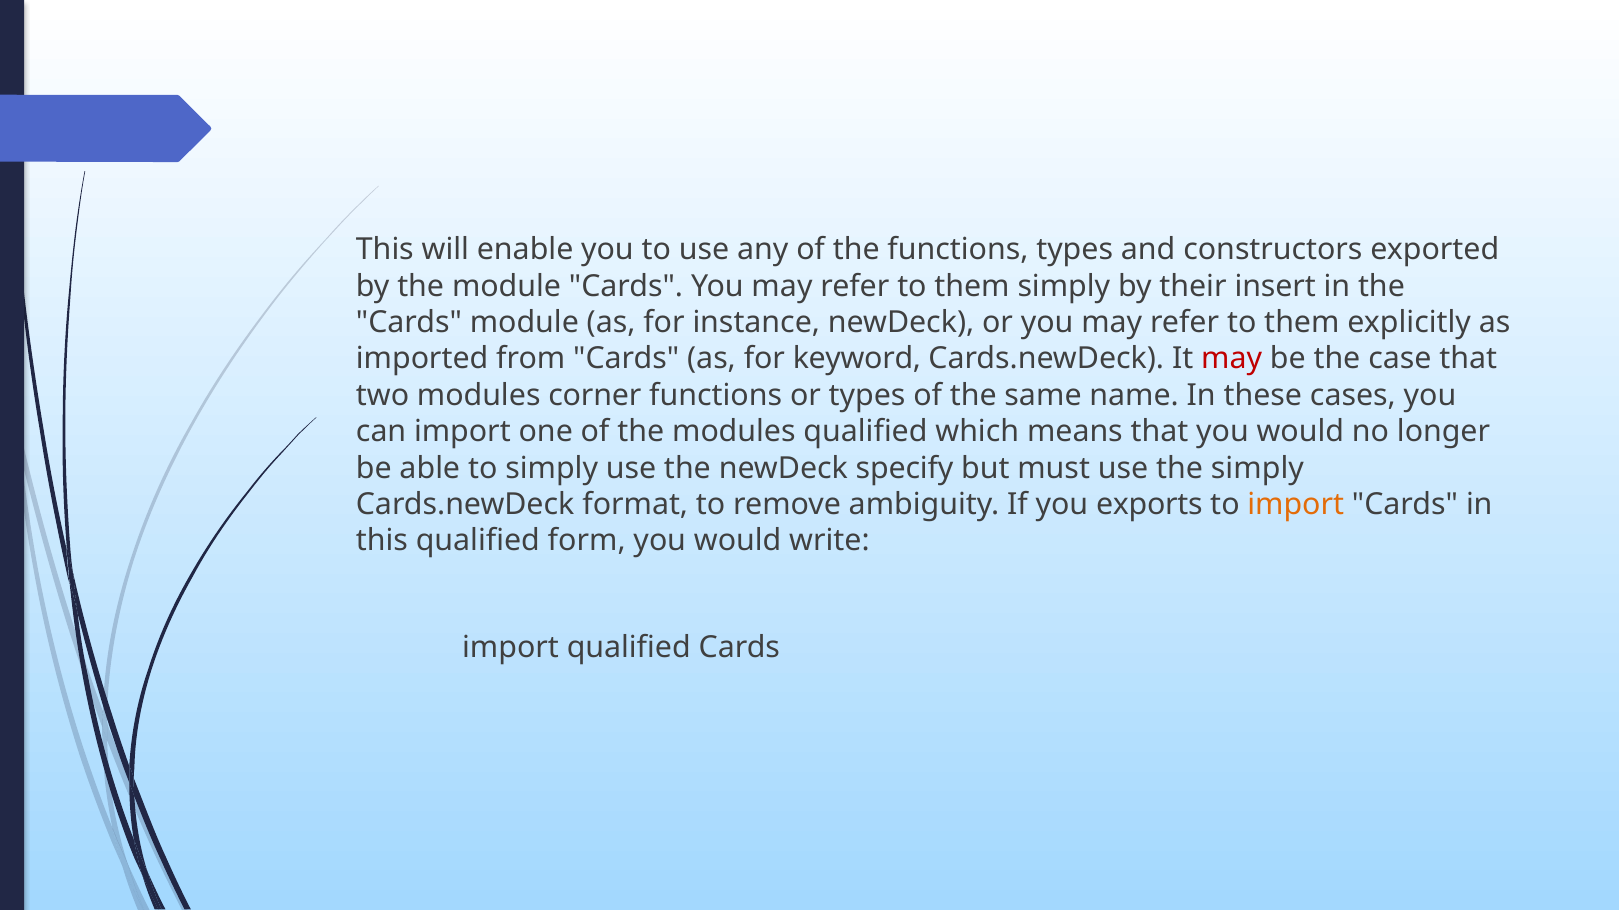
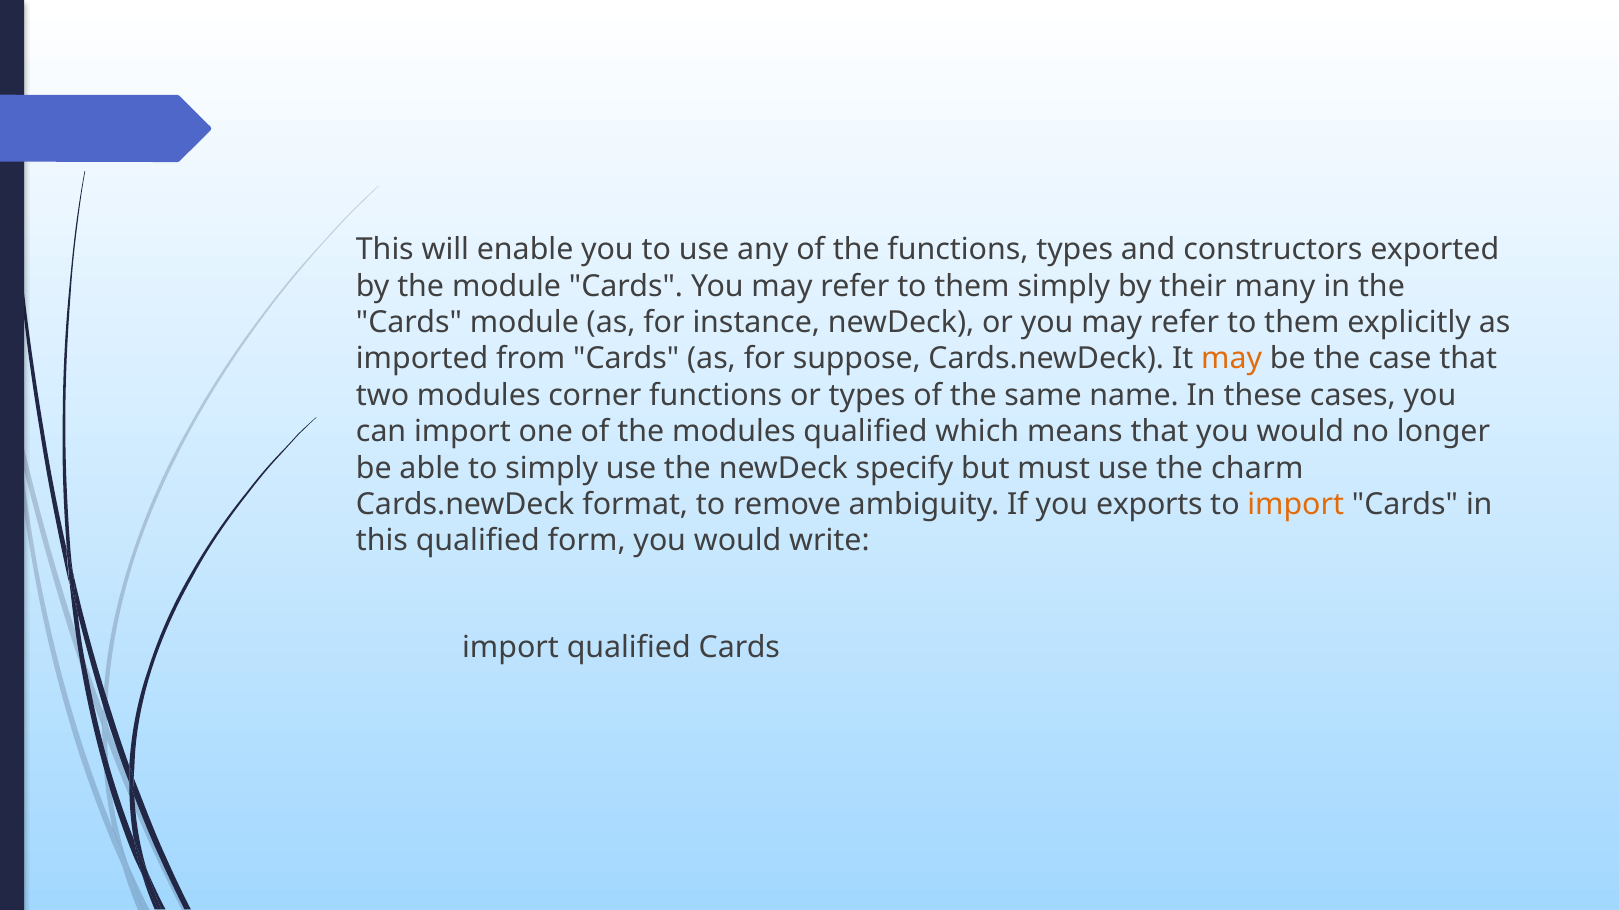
insert: insert -> many
keyword: keyword -> suppose
may at (1232, 359) colour: red -> orange
the simply: simply -> charm
